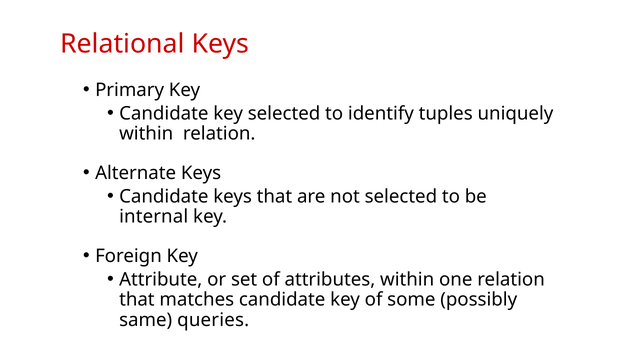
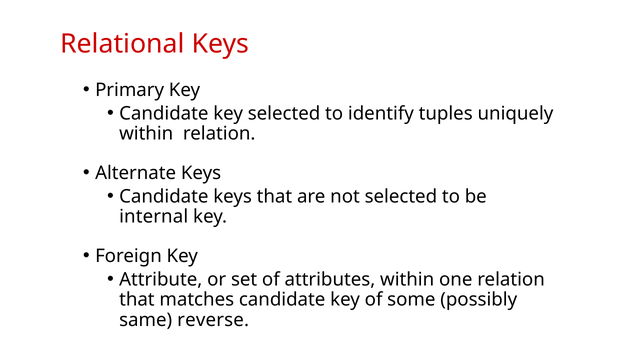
queries: queries -> reverse
